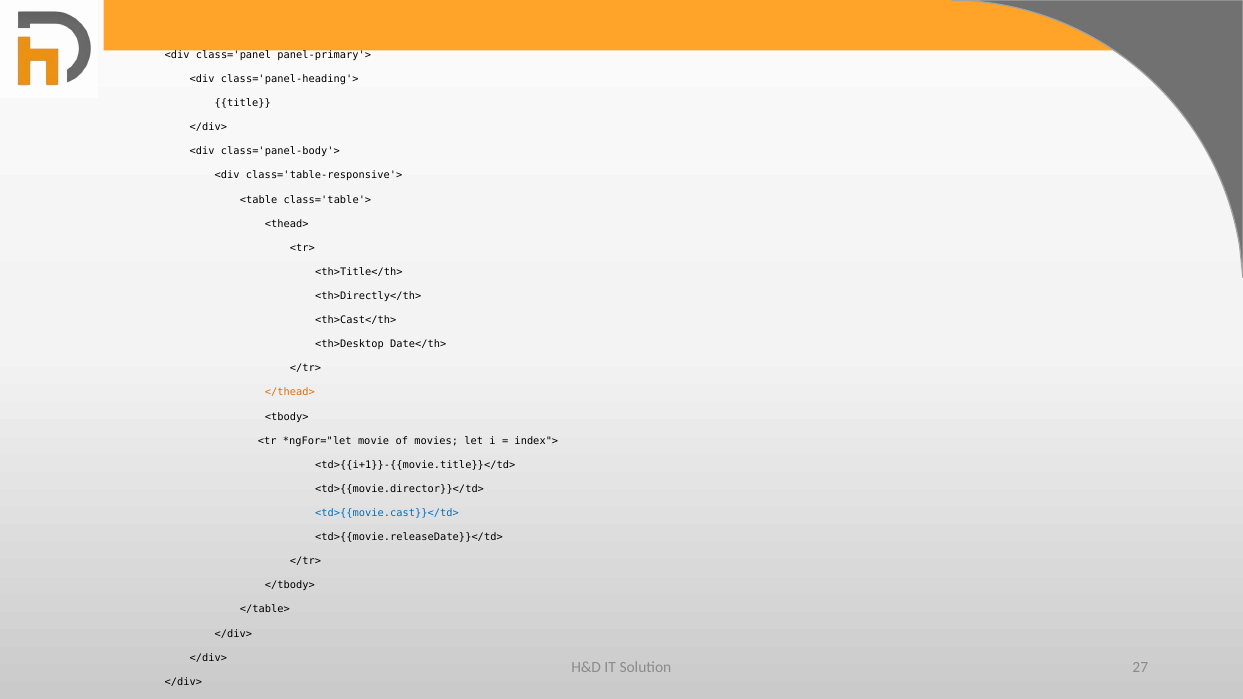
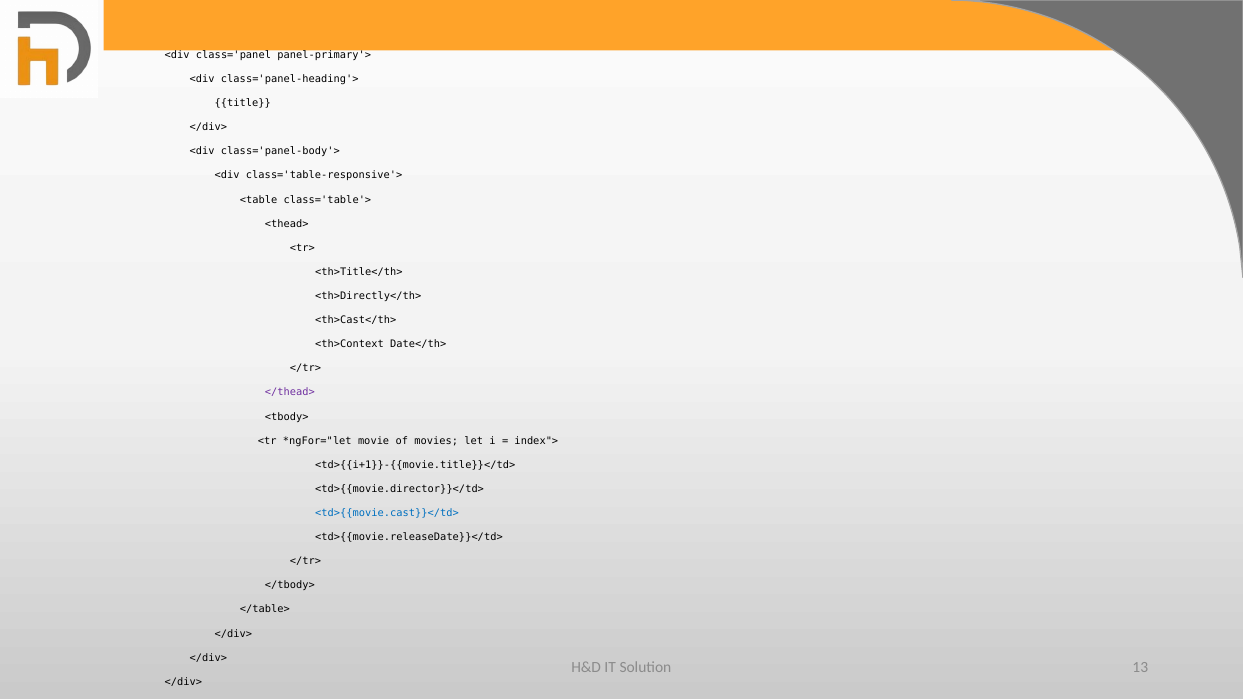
<th>Desktop: <th>Desktop -> <th>Context
</thead> colour: orange -> purple
27: 27 -> 13
